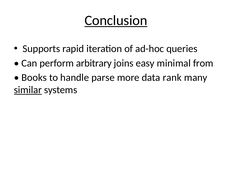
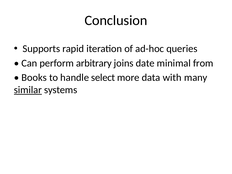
Conclusion underline: present -> none
easy: easy -> date
parse: parse -> select
rank: rank -> with
